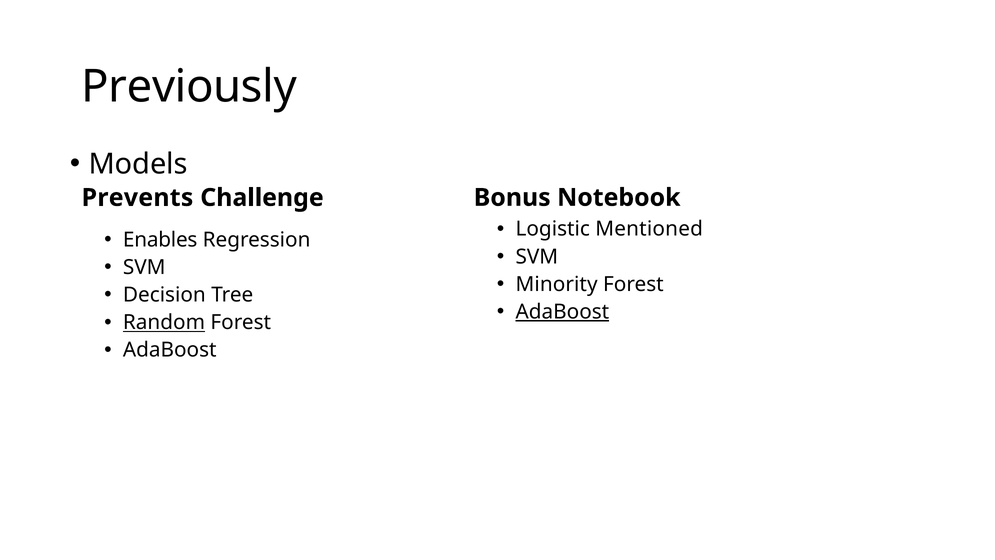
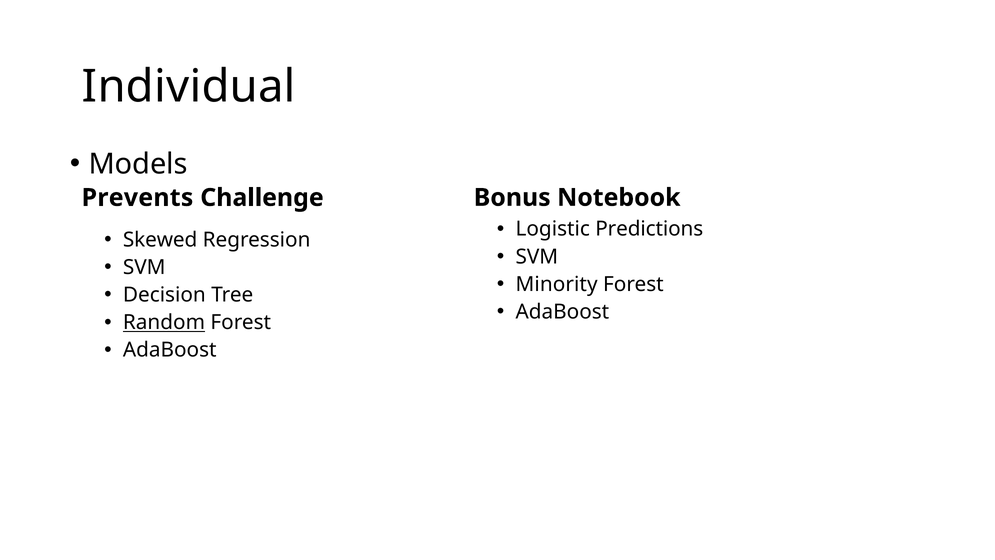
Previously: Previously -> Individual
Mentioned: Mentioned -> Predictions
Enables: Enables -> Skewed
AdaBoost at (562, 312) underline: present -> none
